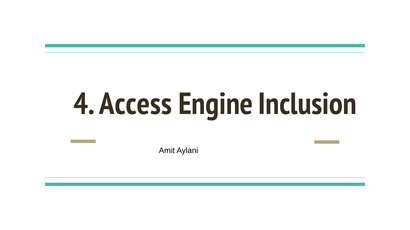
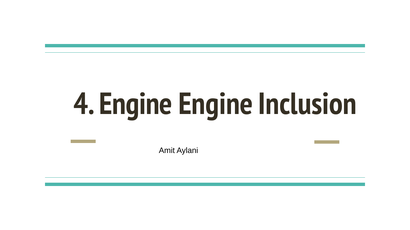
4 Access: Access -> Engine
